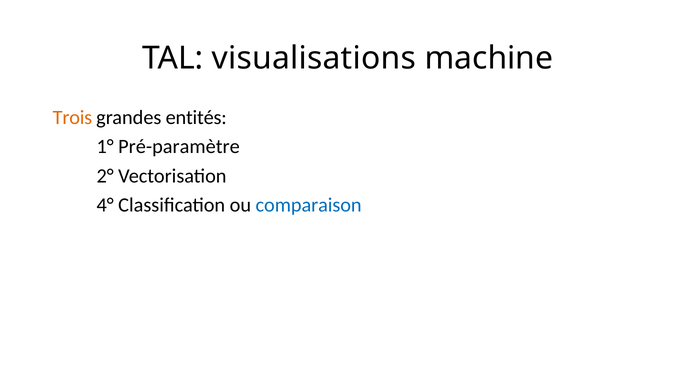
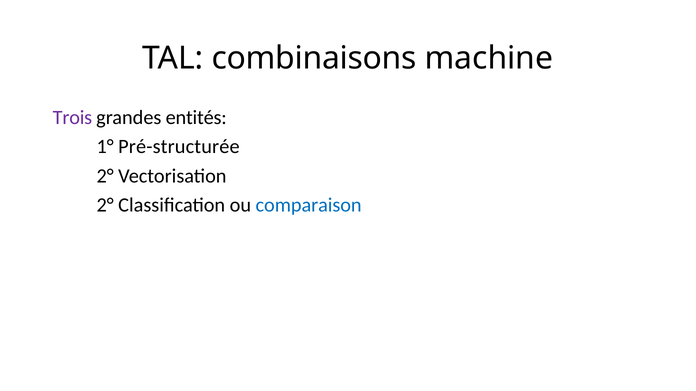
visualisations: visualisations -> combinaisons
Trois colour: orange -> purple
Pré-paramètre: Pré-paramètre -> Pré-structurée
4° at (105, 205): 4° -> 2°
